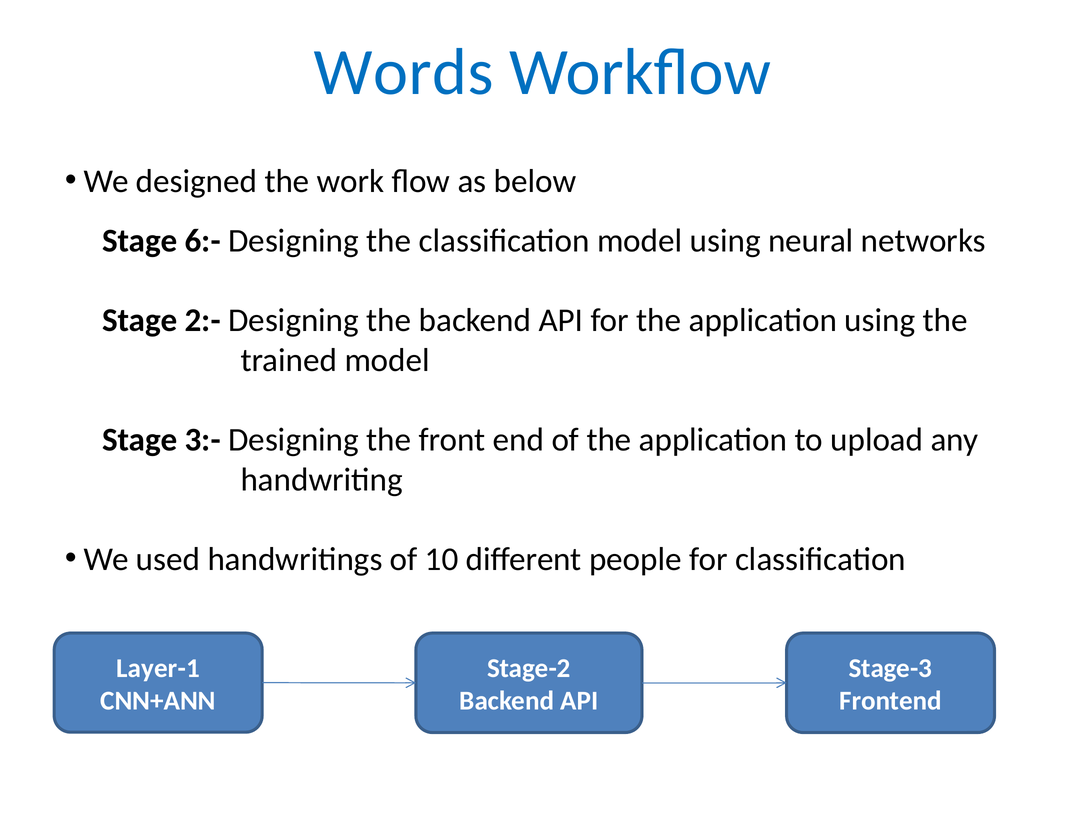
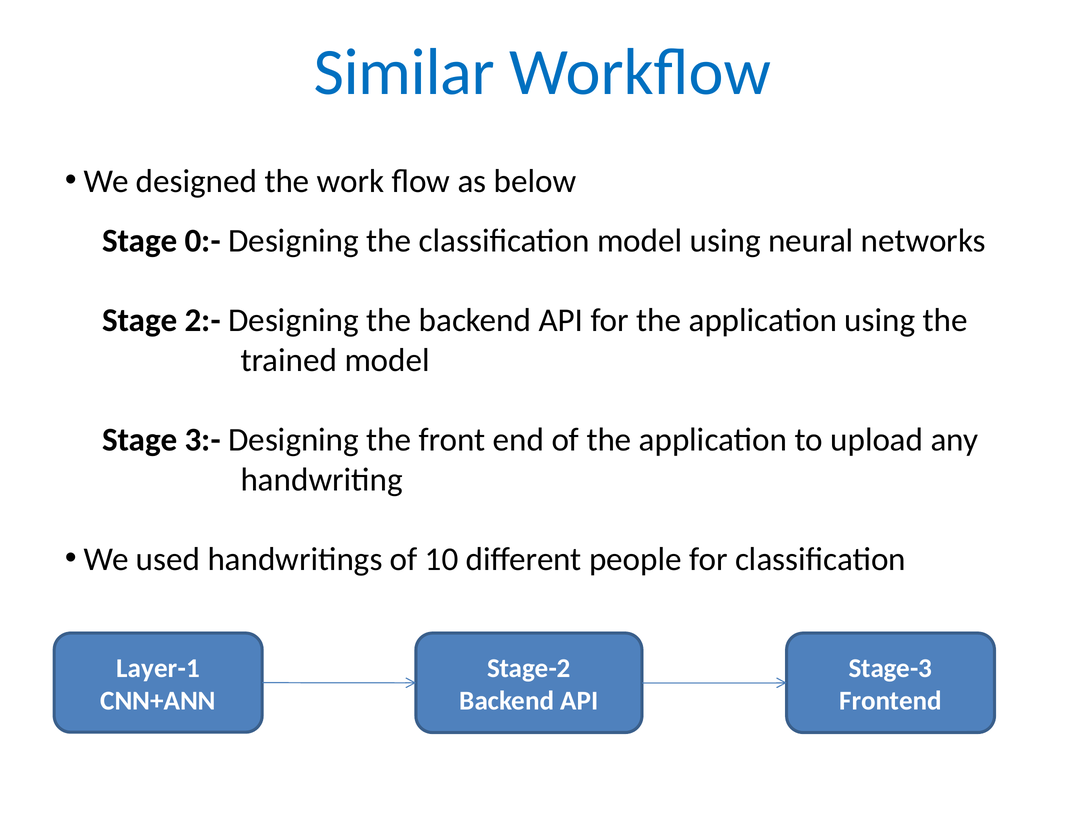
Words: Words -> Similar
6:-: 6:- -> 0:-
